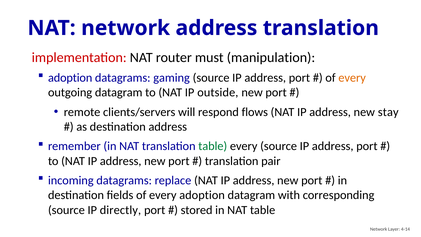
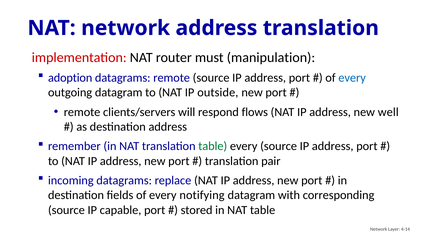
datagrams gaming: gaming -> remote
every at (352, 78) colour: orange -> blue
stay: stay -> well
every adoption: adoption -> notifying
directly: directly -> capable
